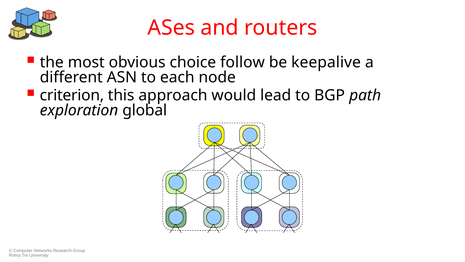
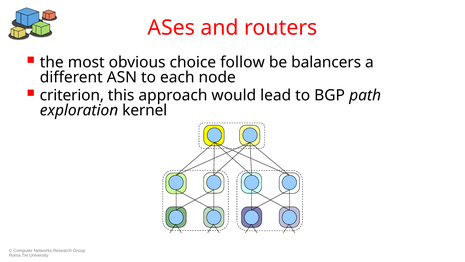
keepalive: keepalive -> balancers
global: global -> kernel
